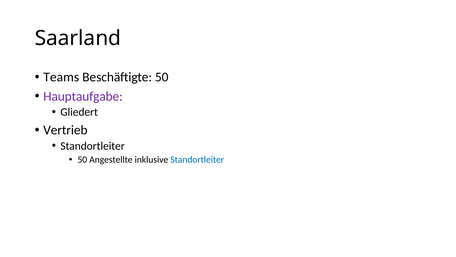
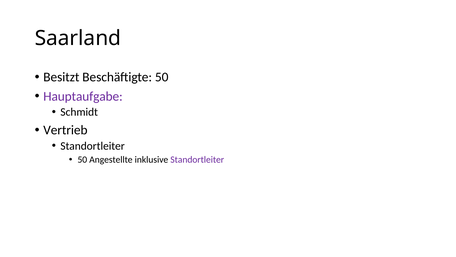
Teams: Teams -> Besitzt
Gliedert: Gliedert -> Schmidt
Standortleiter at (197, 159) colour: blue -> purple
